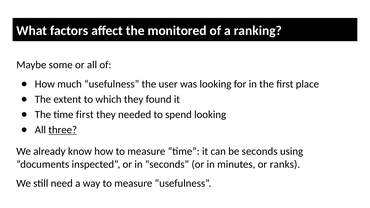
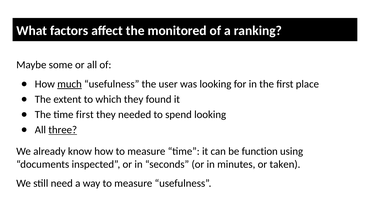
much underline: none -> present
be seconds: seconds -> function
ranks: ranks -> taken
